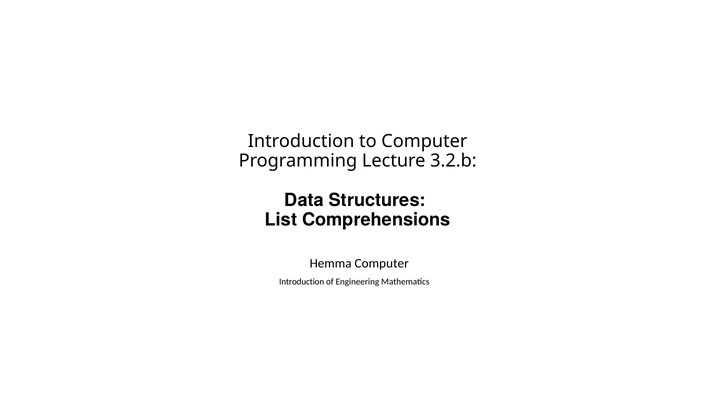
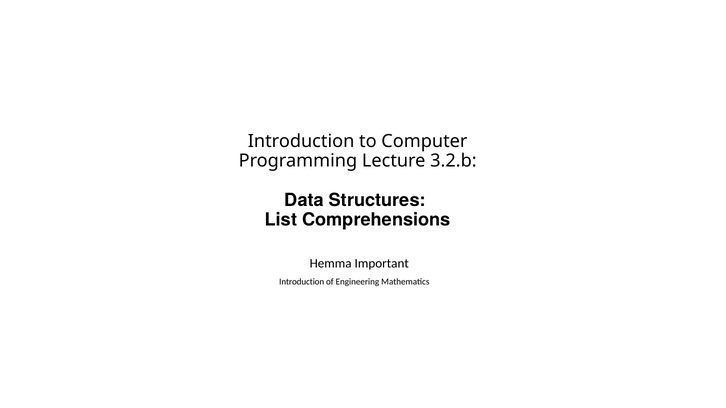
Hemma Computer: Computer -> Important
